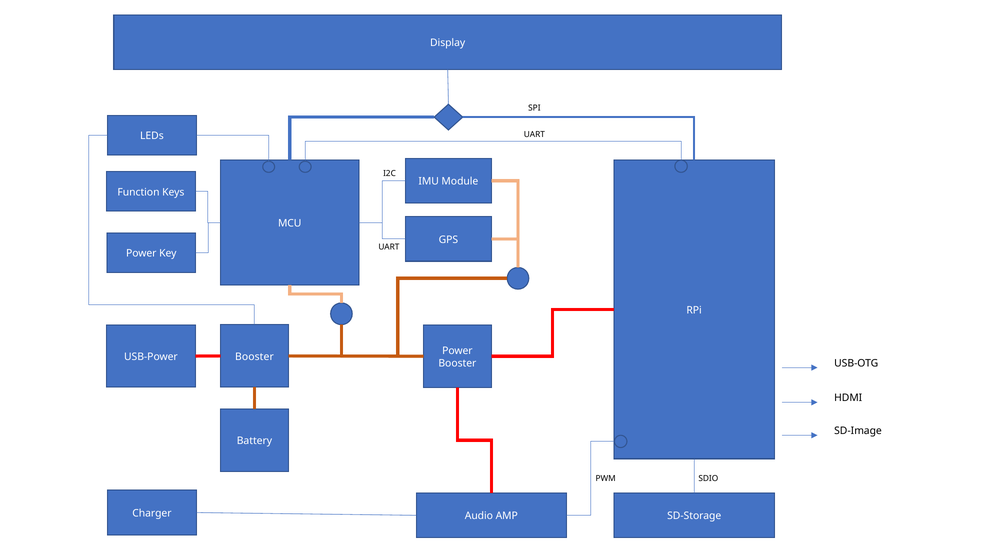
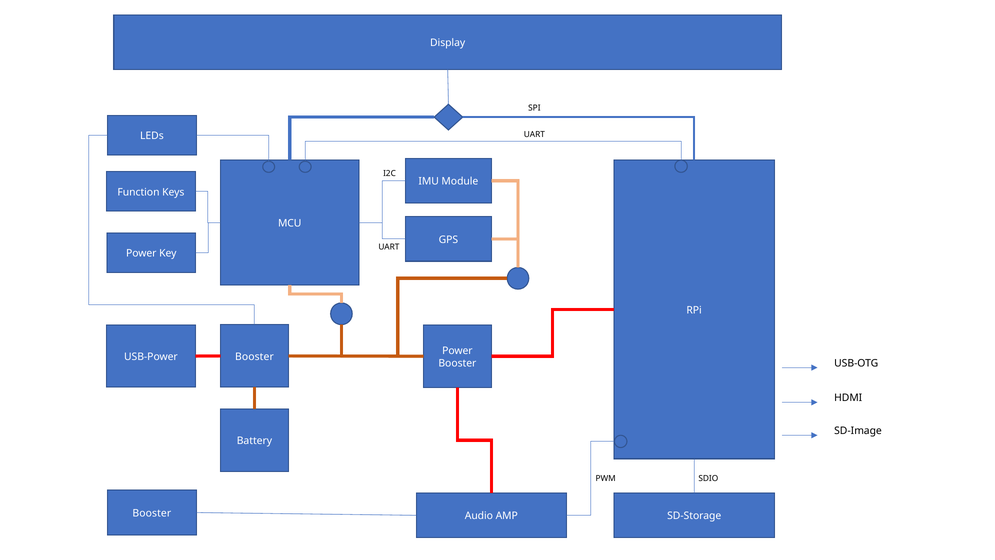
Charger at (152, 513): Charger -> Booster
